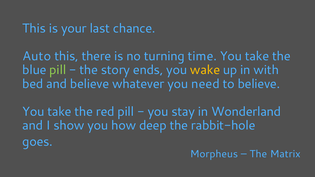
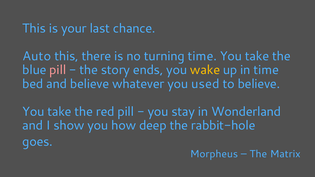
pill at (58, 70) colour: light green -> pink
in with: with -> time
need: need -> used
